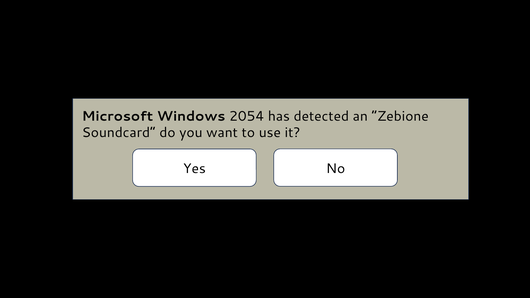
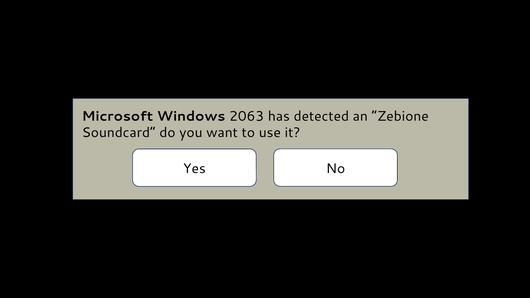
2054: 2054 -> 2063
